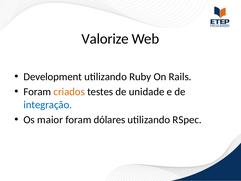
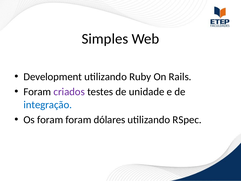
Valorize: Valorize -> Simples
criados colour: orange -> purple
Os maior: maior -> foram
